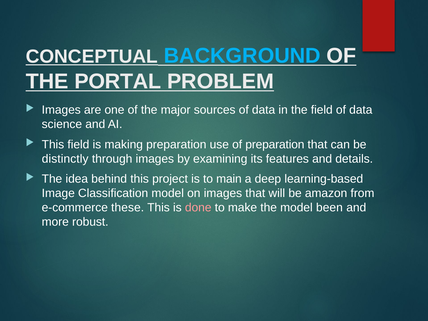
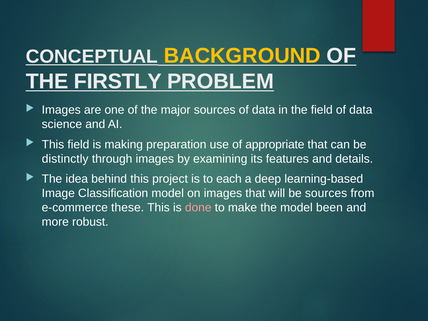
BACKGROUND colour: light blue -> yellow
PORTAL: PORTAL -> FIRSTLY
of preparation: preparation -> appropriate
main: main -> each
be amazon: amazon -> sources
